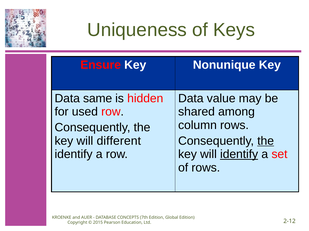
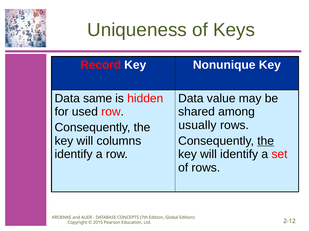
Ensure: Ensure -> Record
column: column -> usually
different: different -> columns
identify at (239, 155) underline: present -> none
